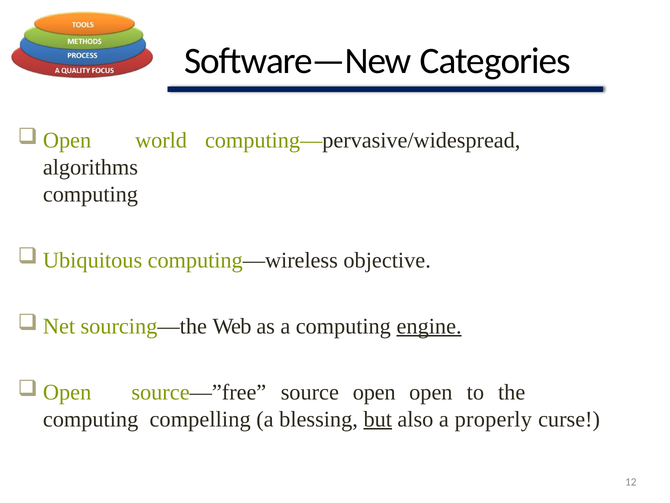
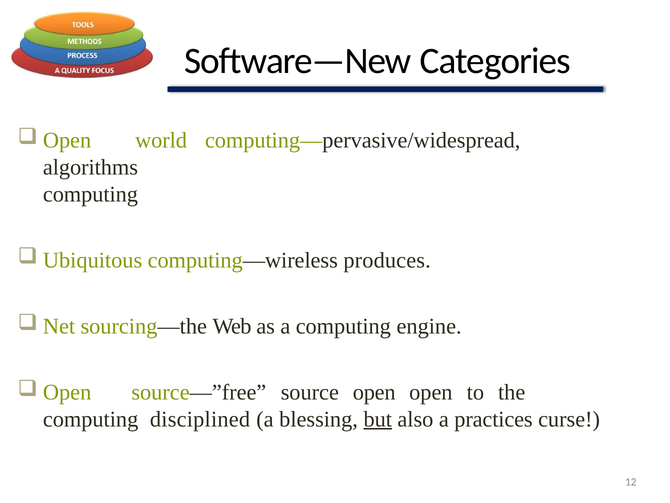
objective: objective -> produces
engine underline: present -> none
compelling: compelling -> disciplined
properly: properly -> practices
